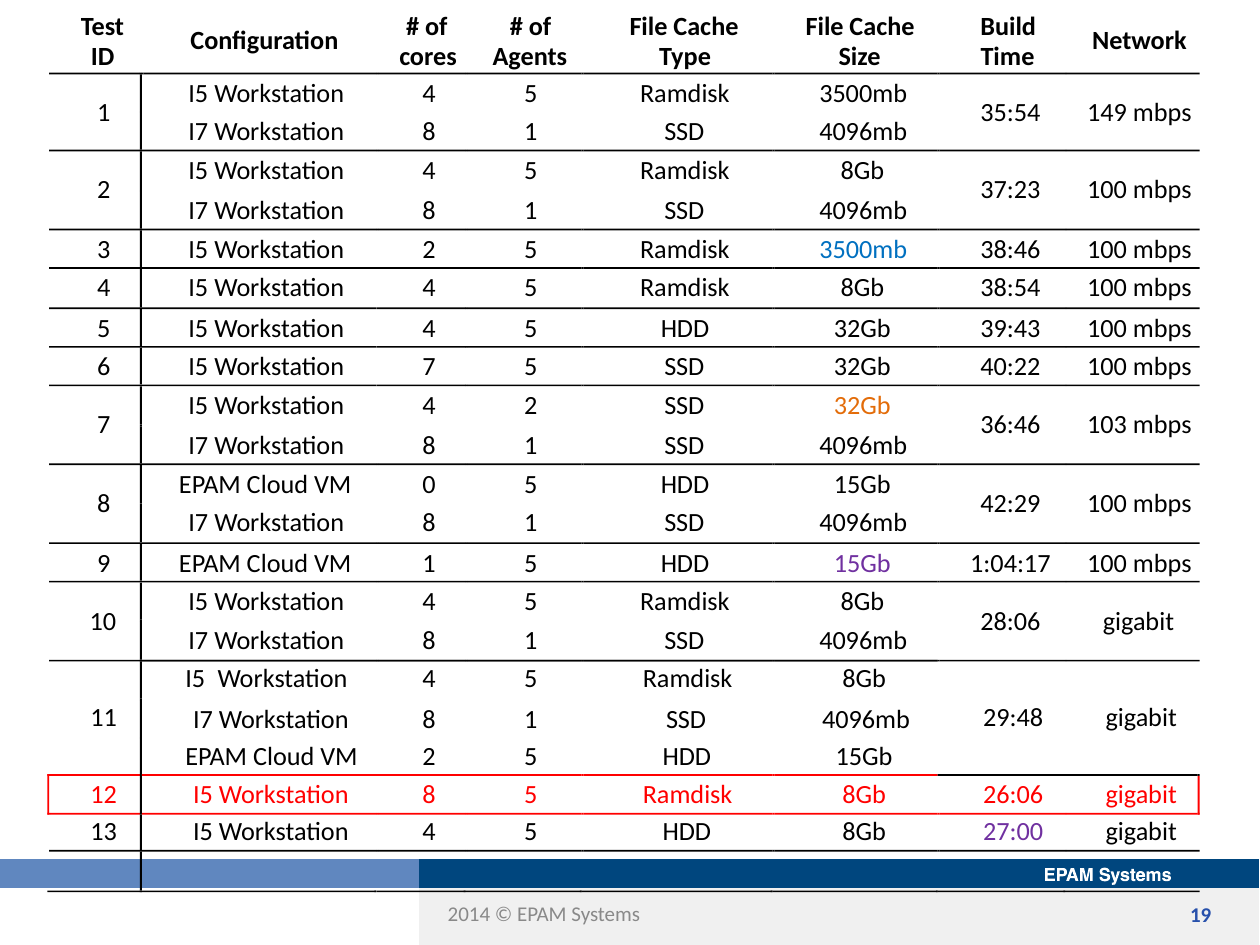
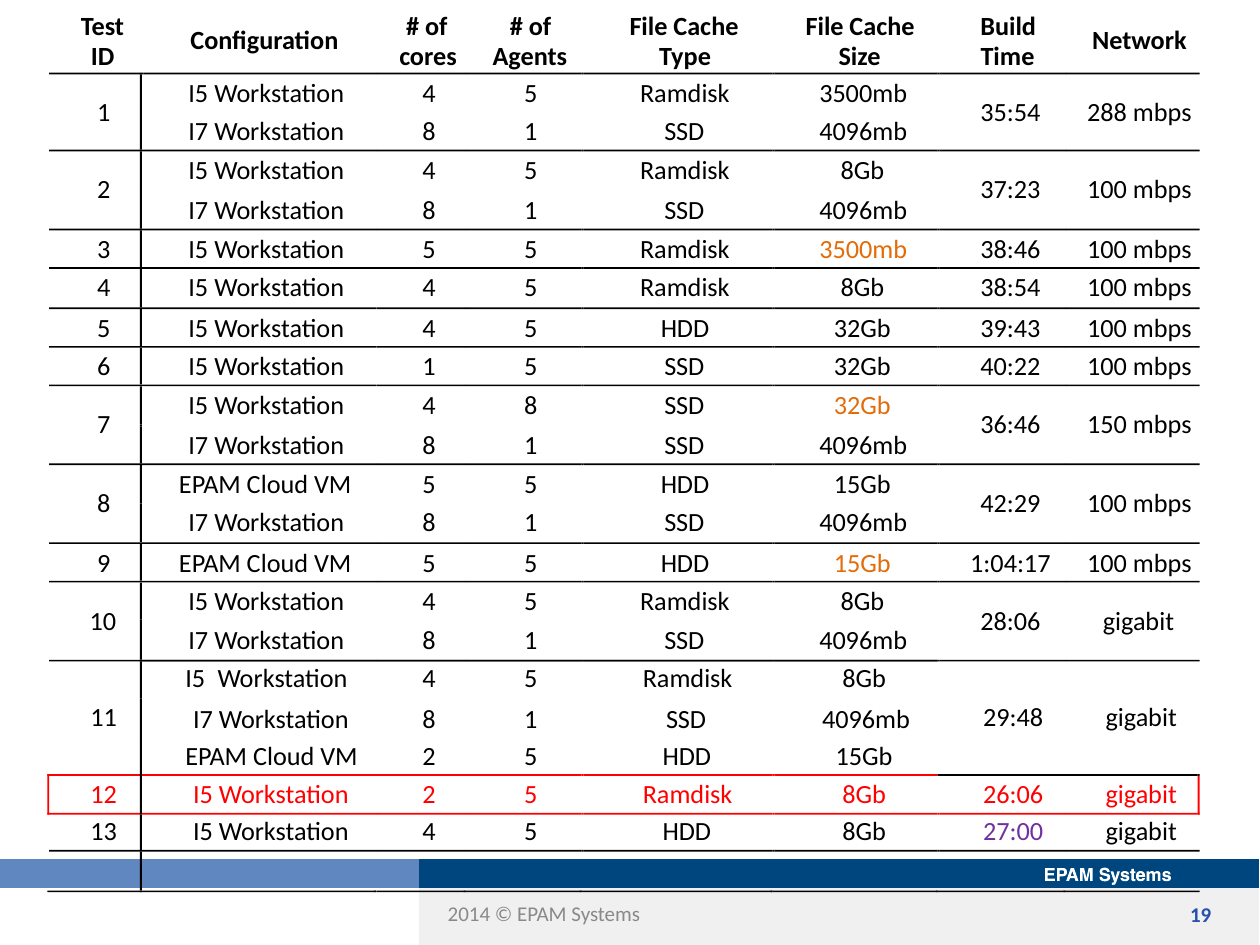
149: 149 -> 288
Workstation 2: 2 -> 5
3500mb at (863, 250) colour: blue -> orange
Workstation 7: 7 -> 1
4 2: 2 -> 8
103: 103 -> 150
0 at (429, 485): 0 -> 5
1 at (429, 563): 1 -> 5
15Gb at (862, 563) colour: purple -> orange
I5 Workstation 8: 8 -> 2
